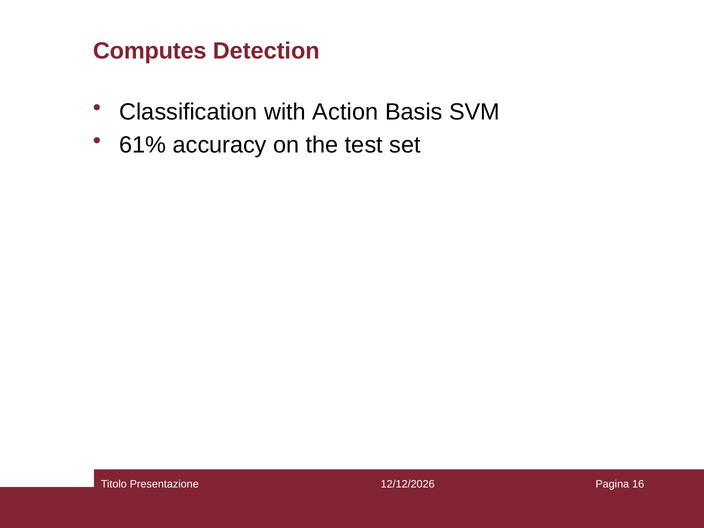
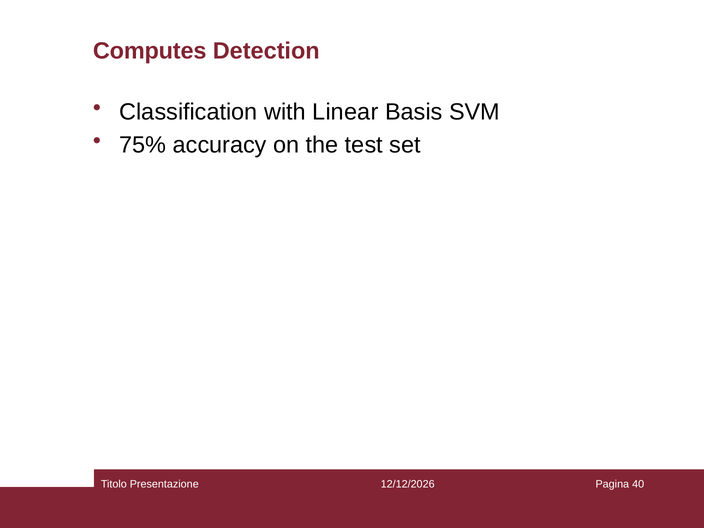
Action: Action -> Linear
61%: 61% -> 75%
16: 16 -> 40
